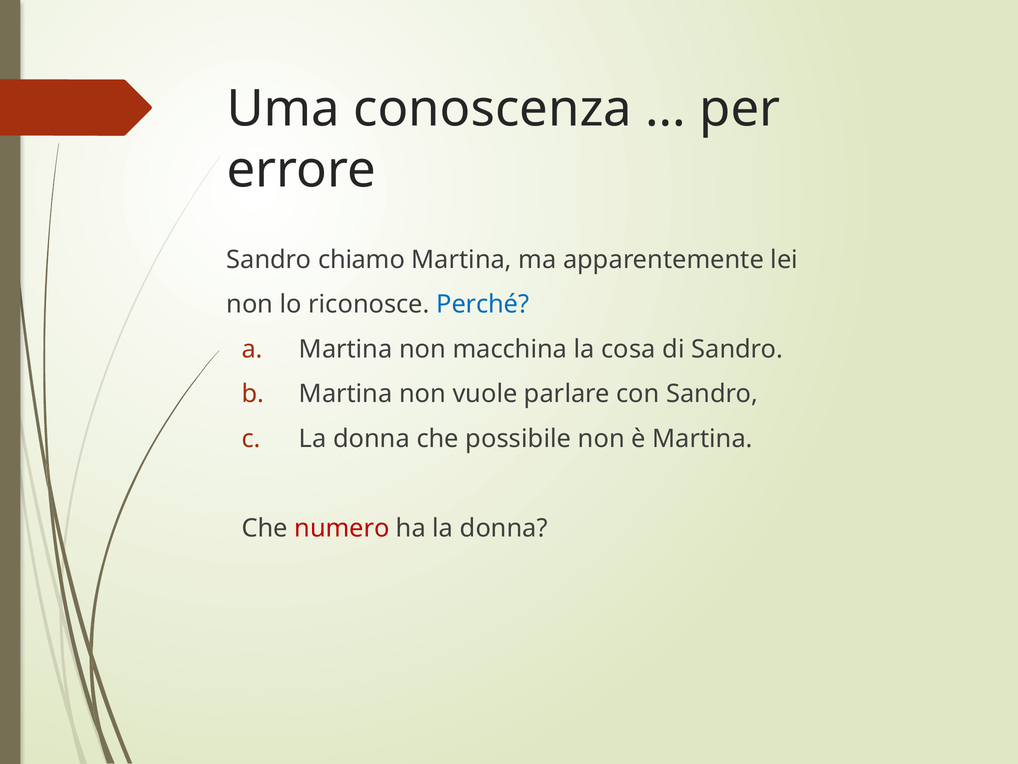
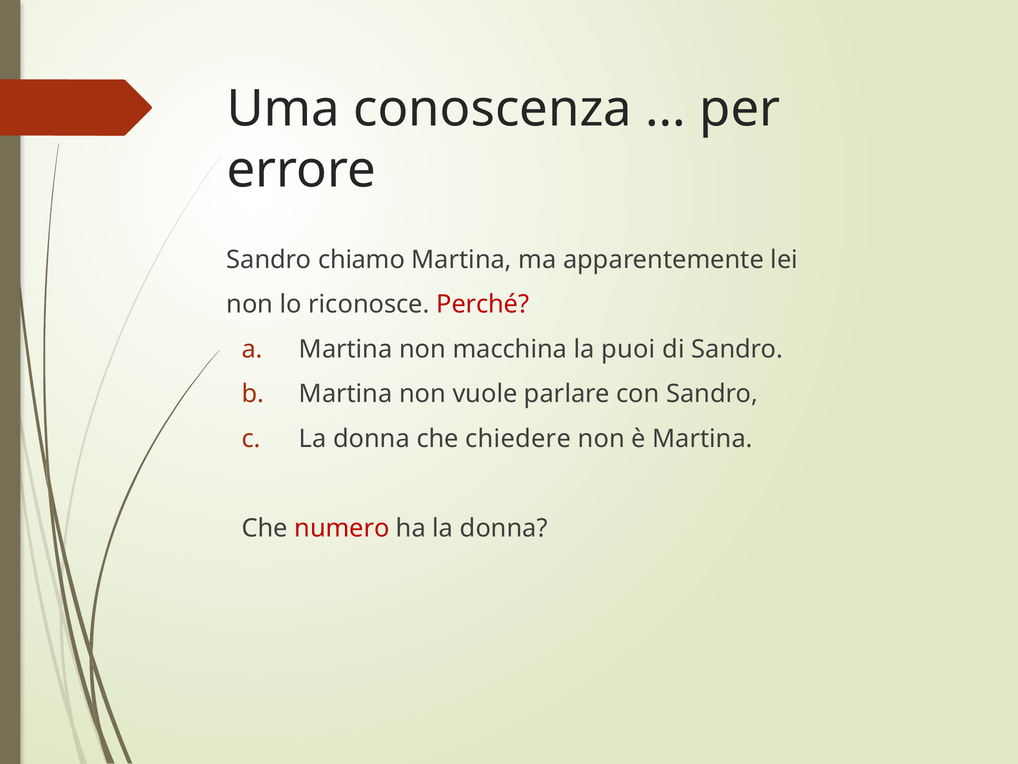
Perché colour: blue -> red
cosa: cosa -> puoi
possibile: possibile -> chiedere
